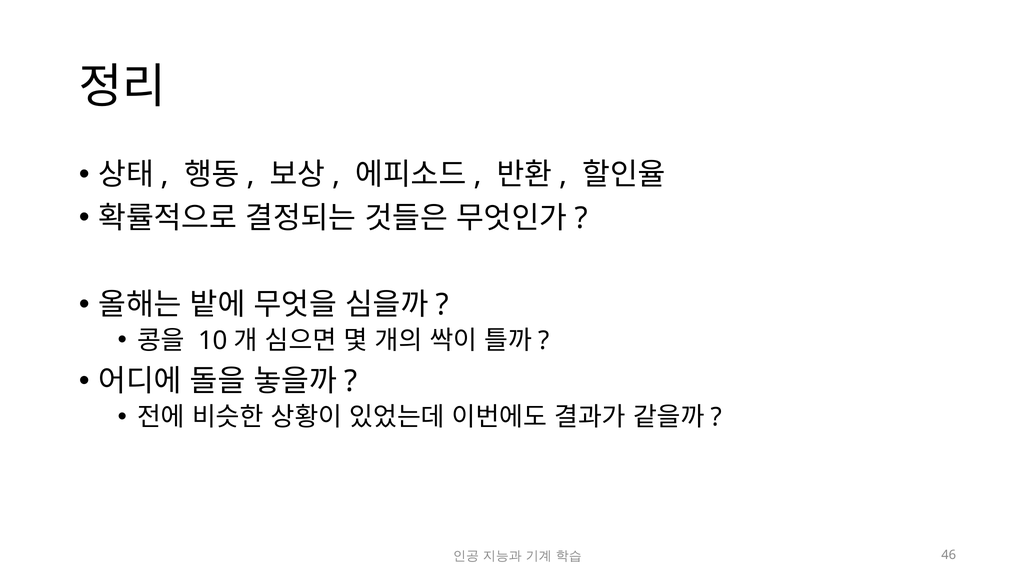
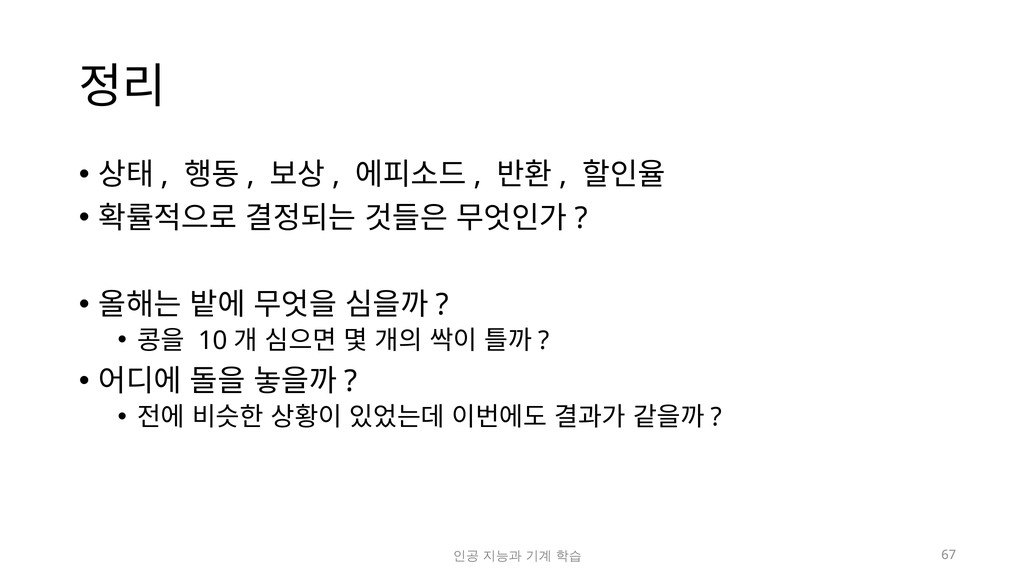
46: 46 -> 67
